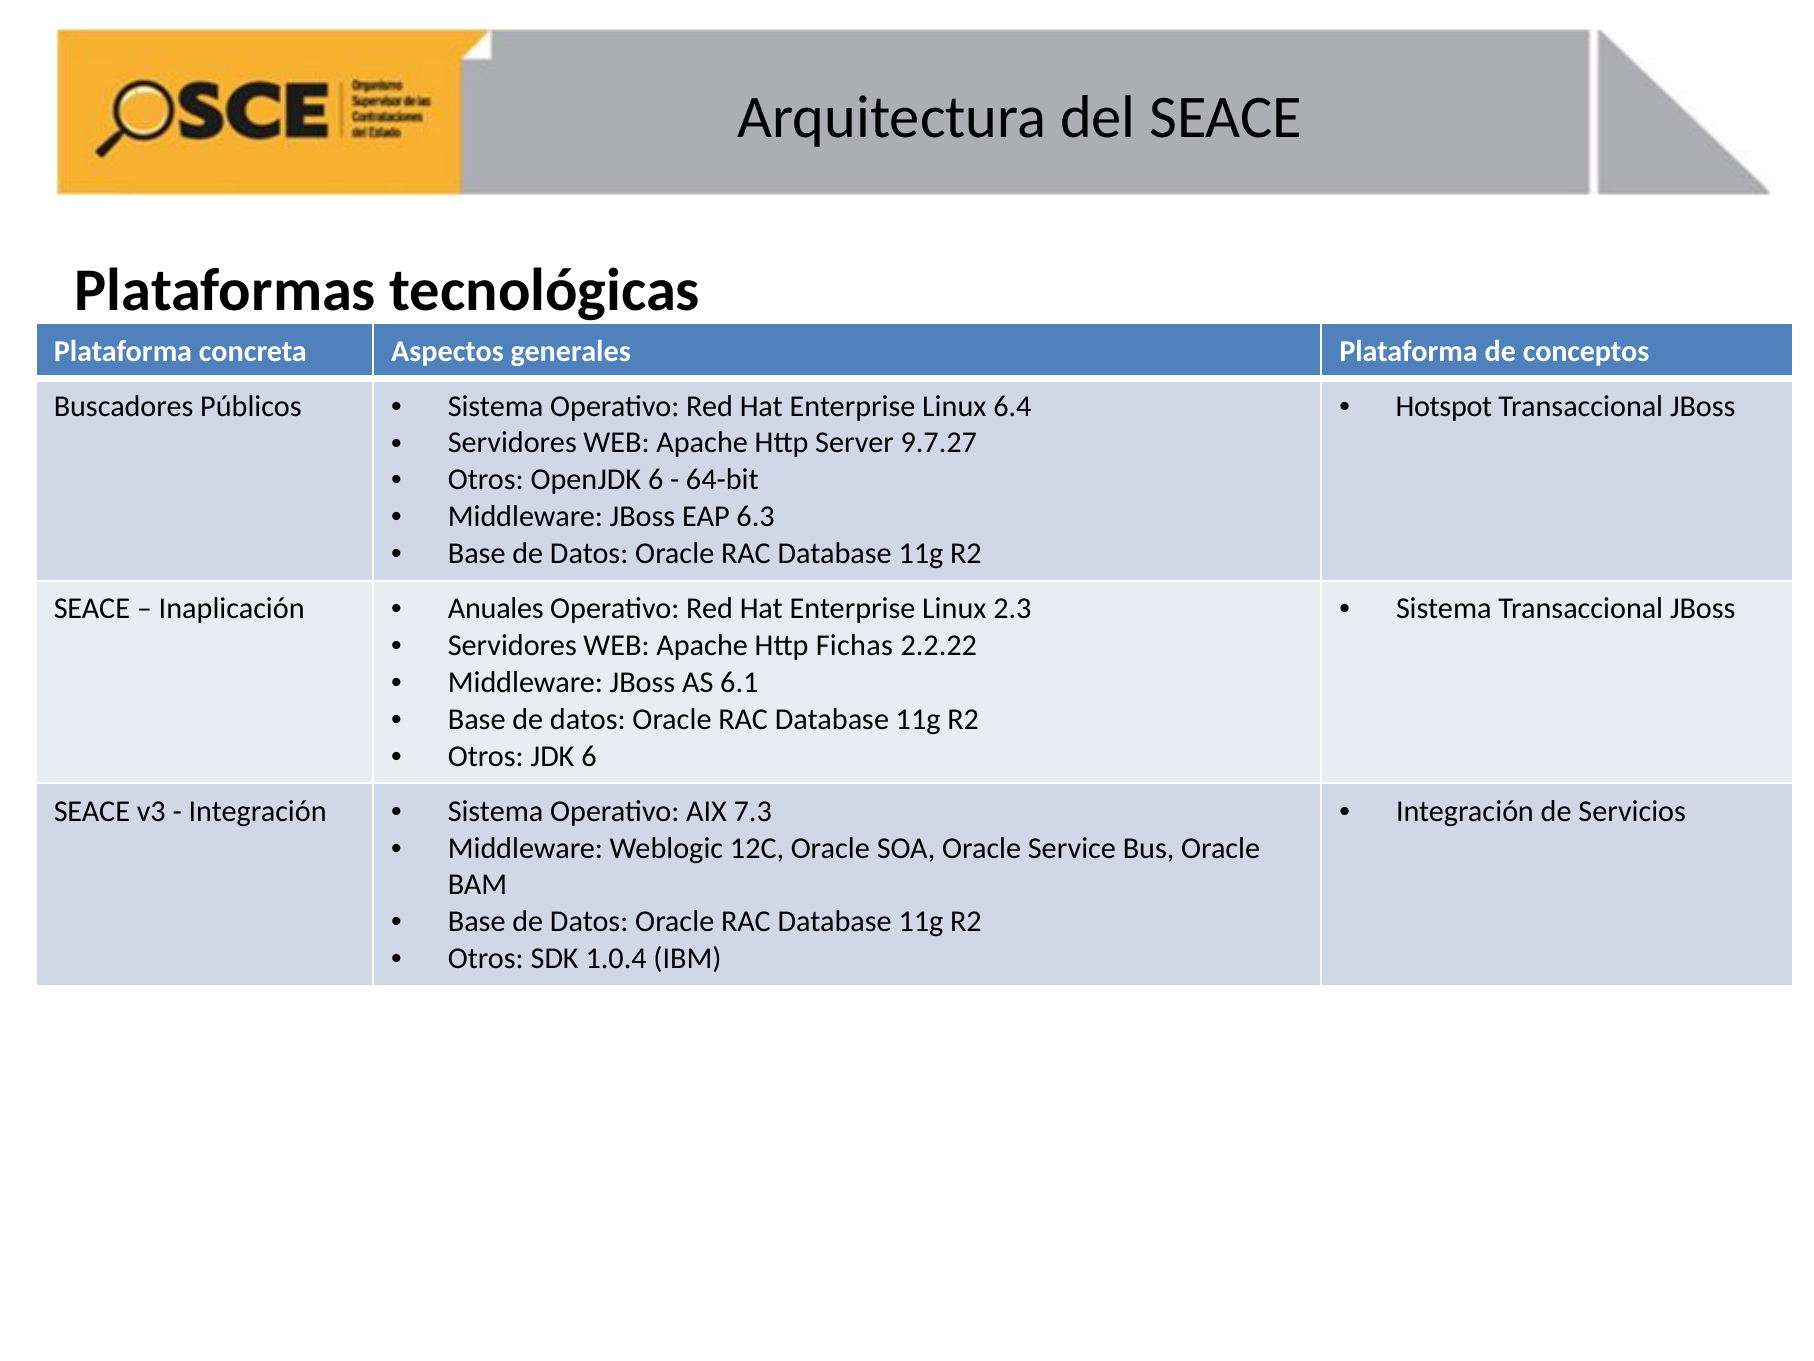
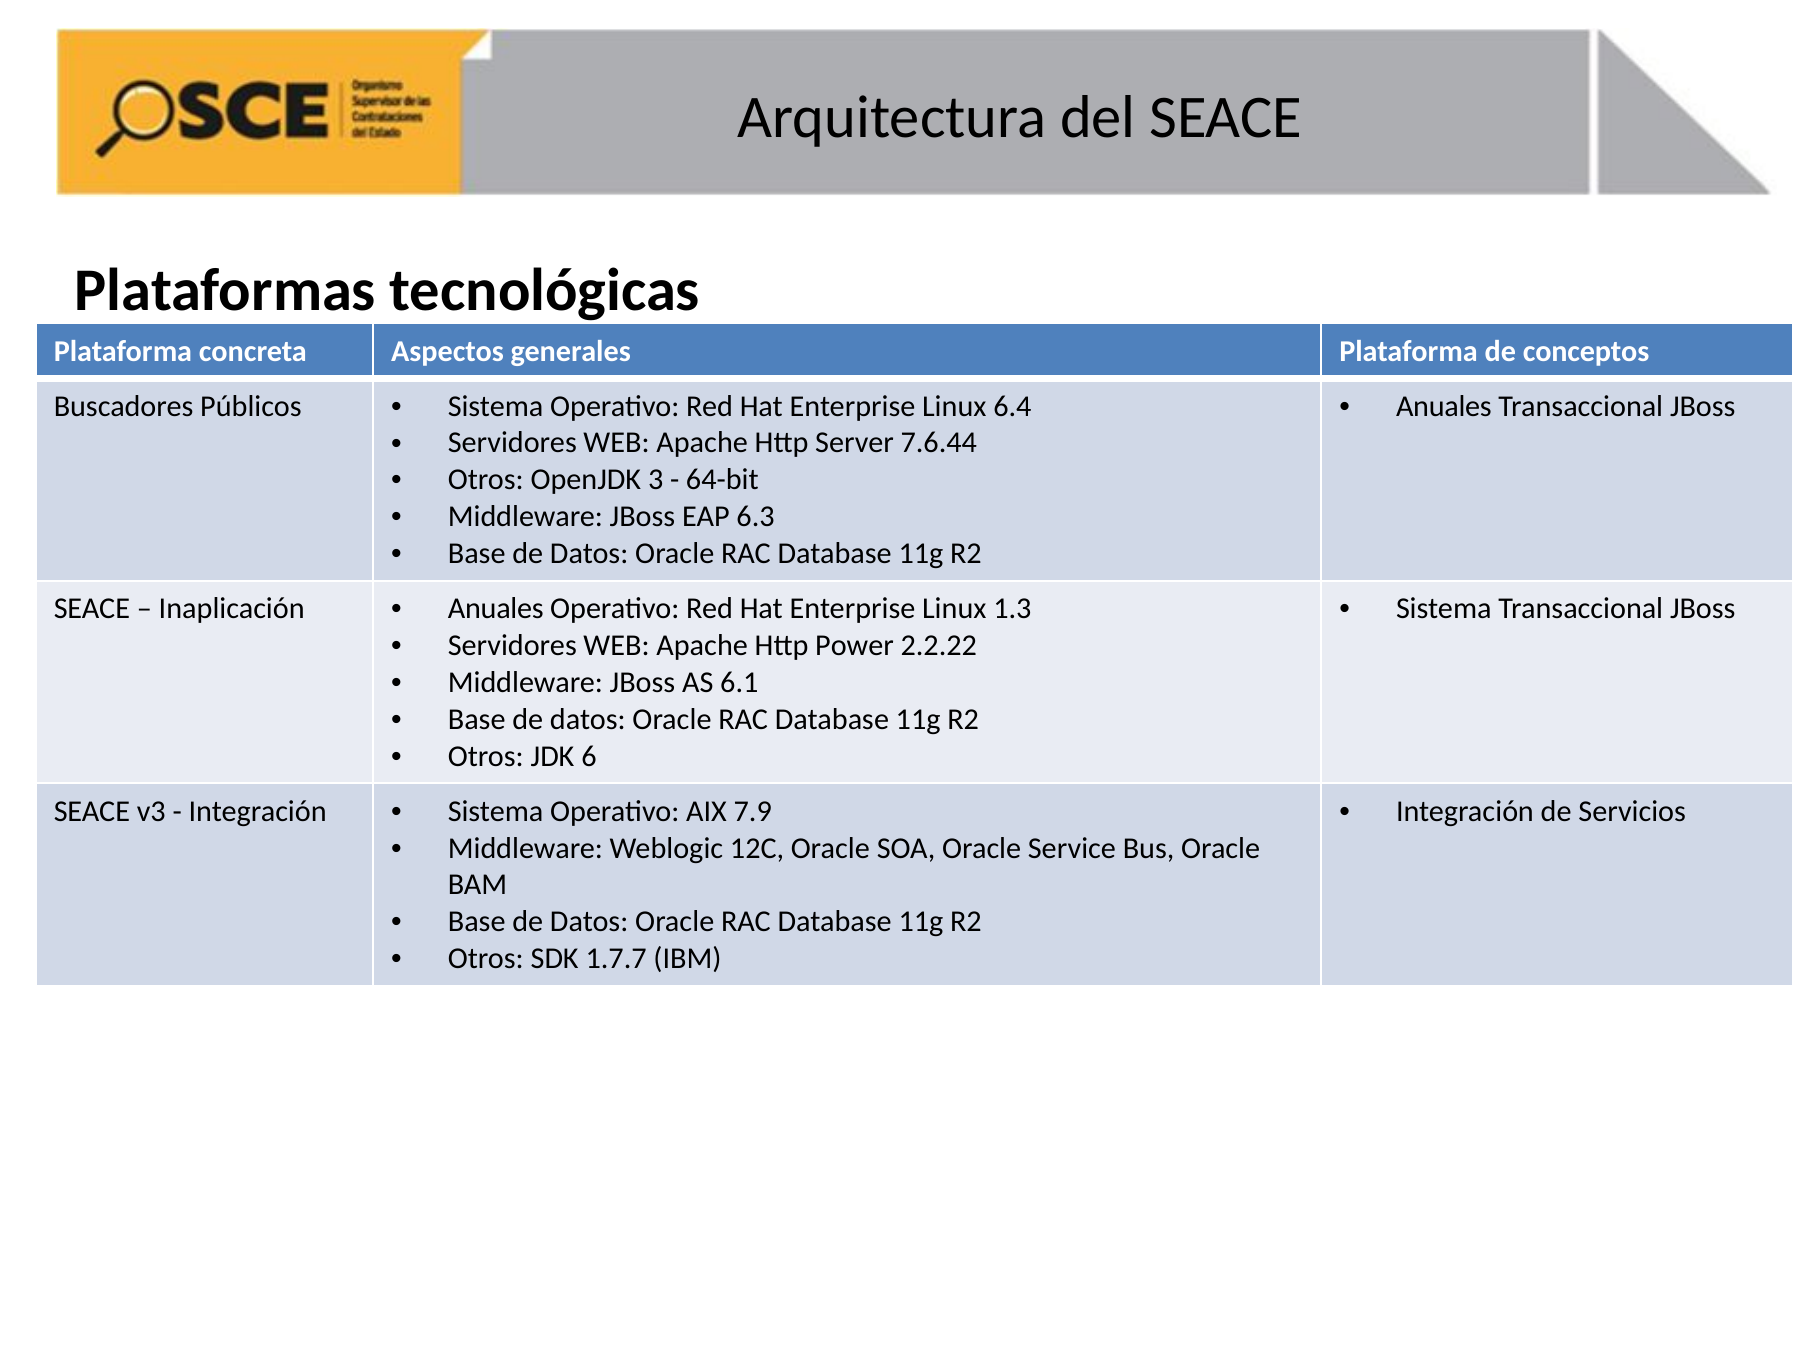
Hotspot at (1444, 406): Hotspot -> Anuales
9.7.27: 9.7.27 -> 7.6.44
OpenJDK 6: 6 -> 3
2.3: 2.3 -> 1.3
Fichas: Fichas -> Power
7.3: 7.3 -> 7.9
1.0.4: 1.0.4 -> 1.7.7
